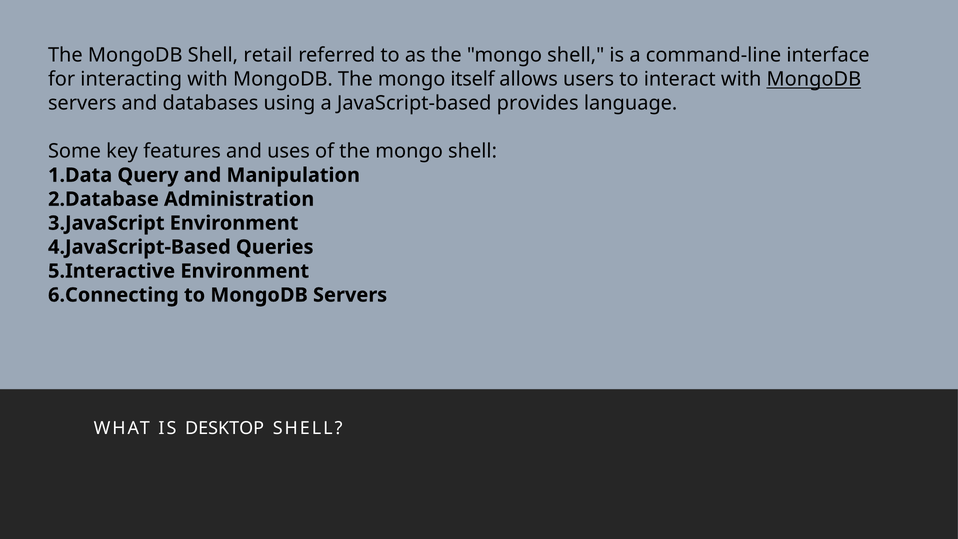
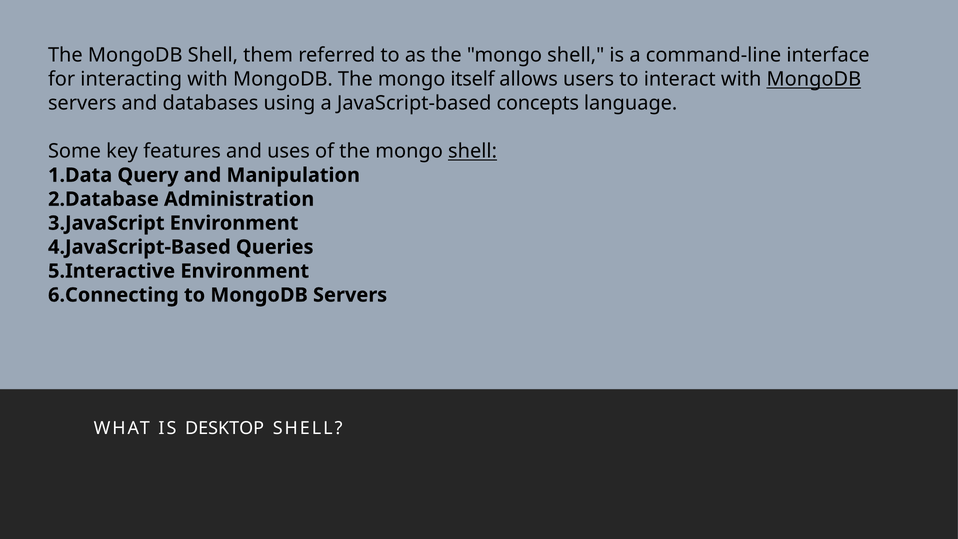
retail: retail -> them
provides: provides -> concepts
shell at (473, 151) underline: none -> present
